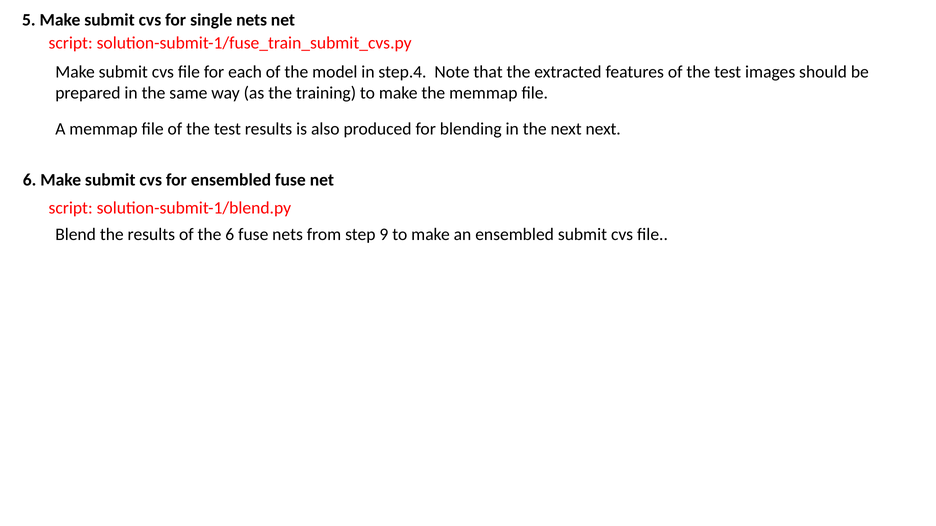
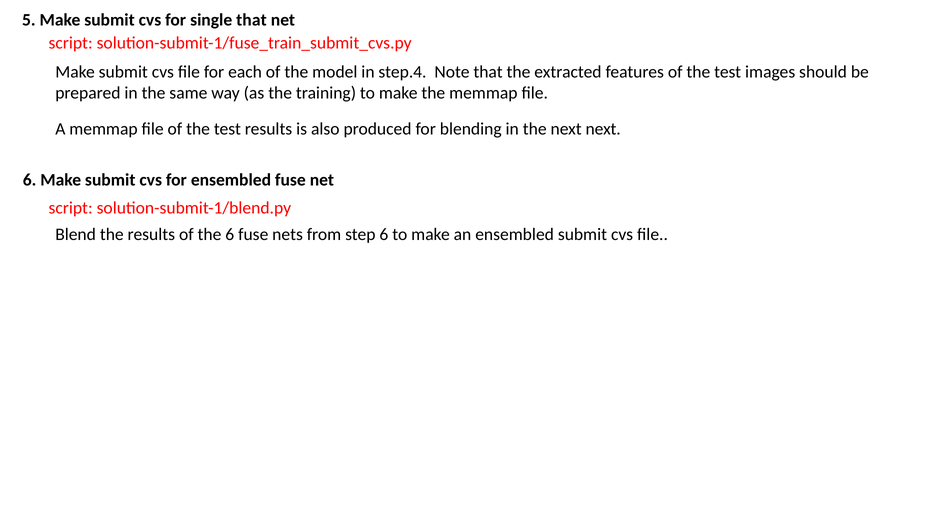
single nets: nets -> that
step 9: 9 -> 6
